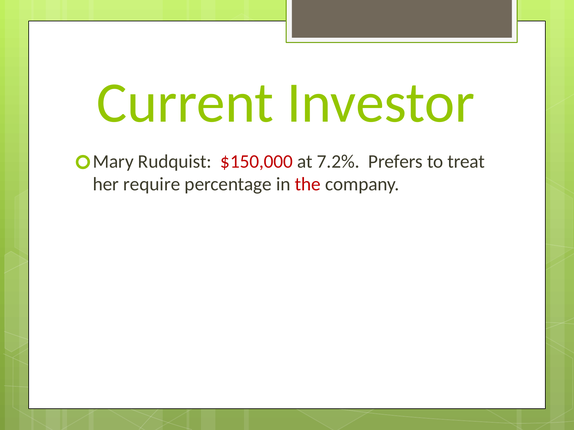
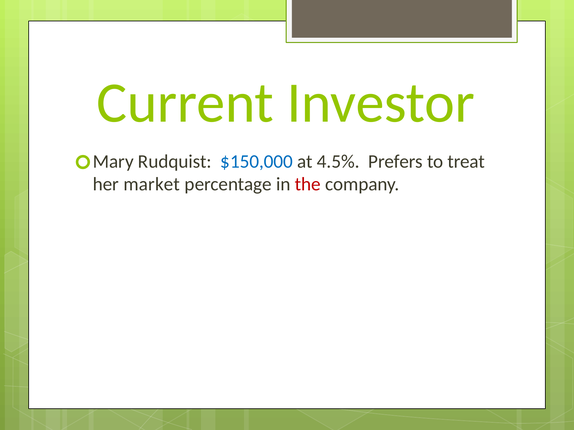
$150,000 colour: red -> blue
7.2%: 7.2% -> 4.5%
require: require -> market
